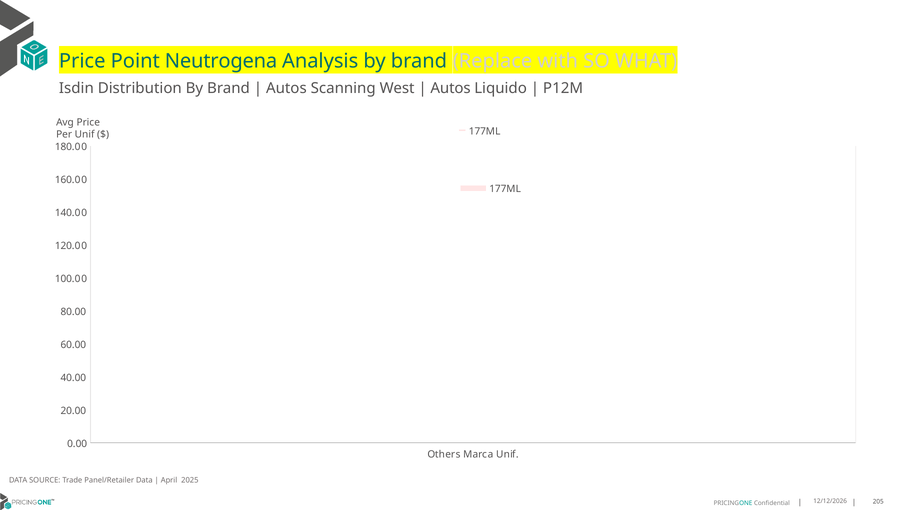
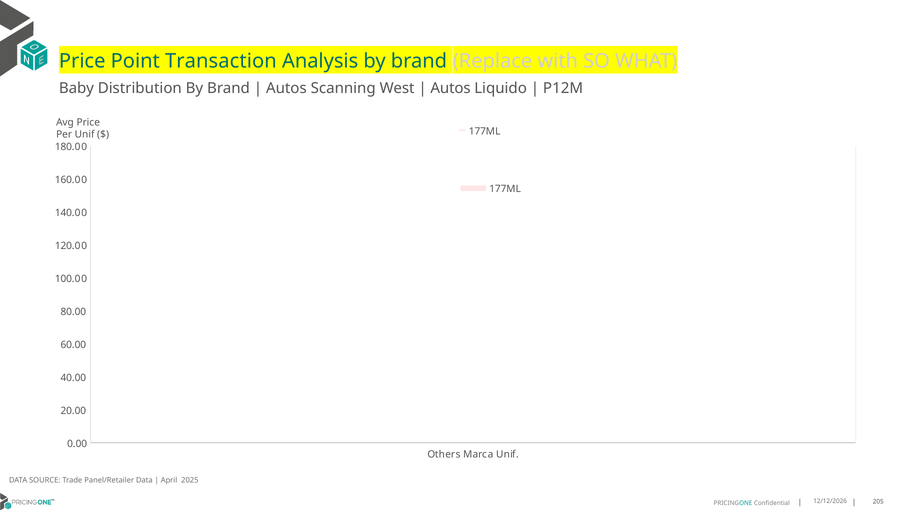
Neutrogena: Neutrogena -> Transaction
Isdin: Isdin -> Baby
